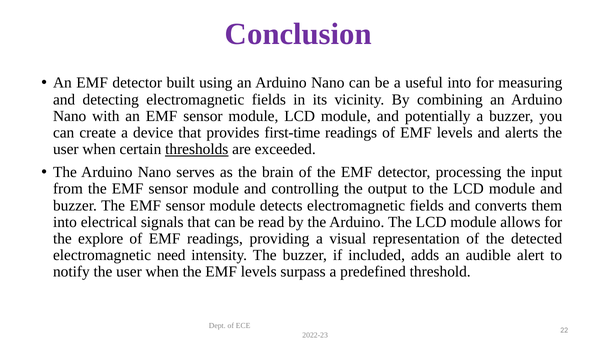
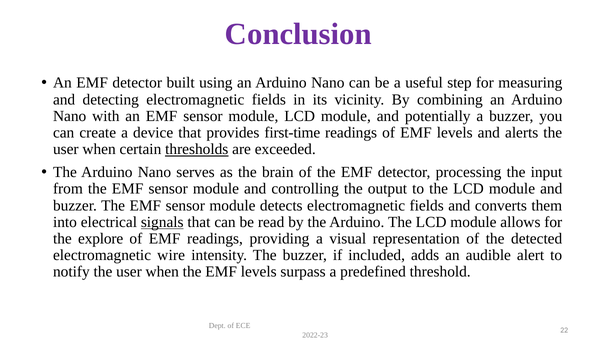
useful into: into -> step
signals underline: none -> present
need: need -> wire
